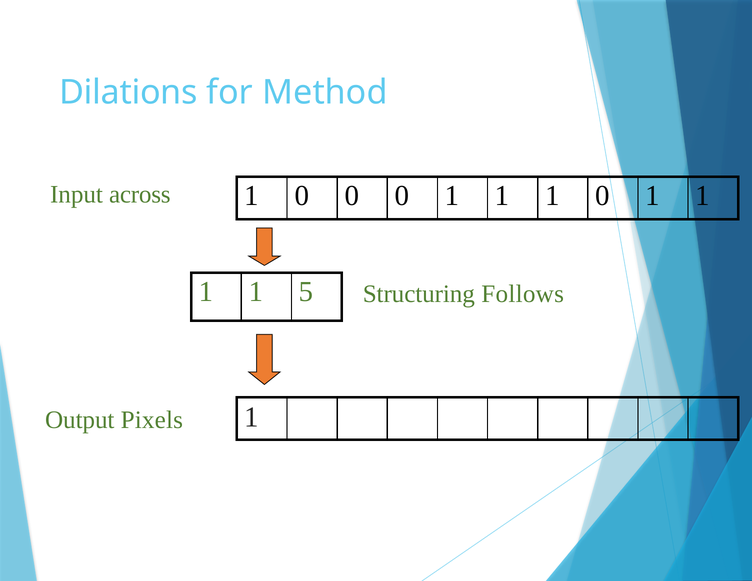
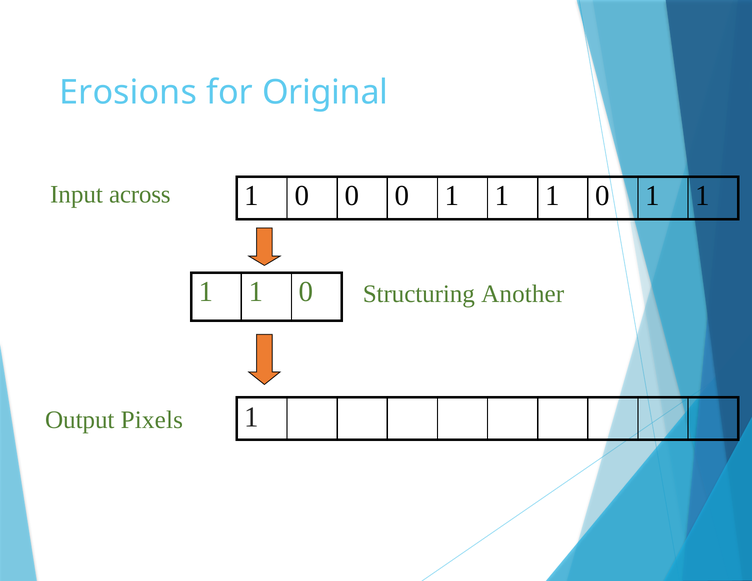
Dilations: Dilations -> Erosions
Method: Method -> Original
5 at (306, 292): 5 -> 0
Follows: Follows -> Another
